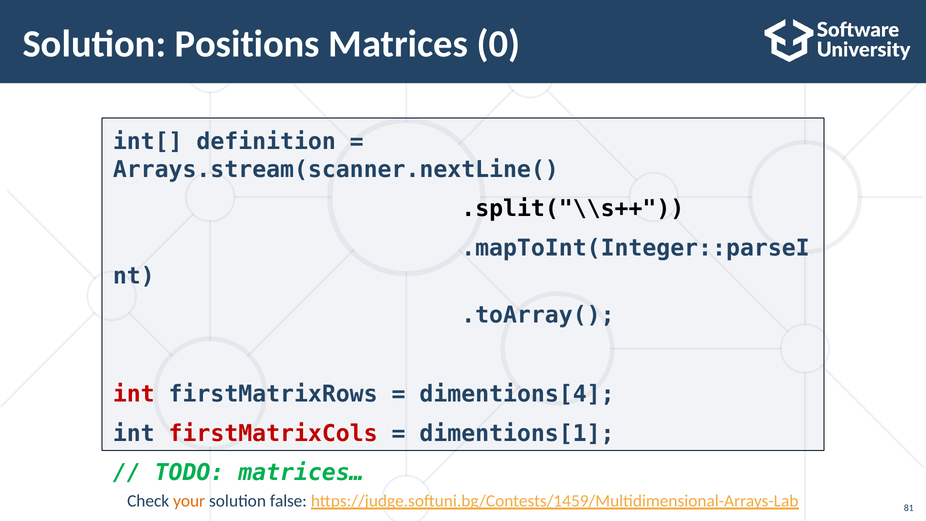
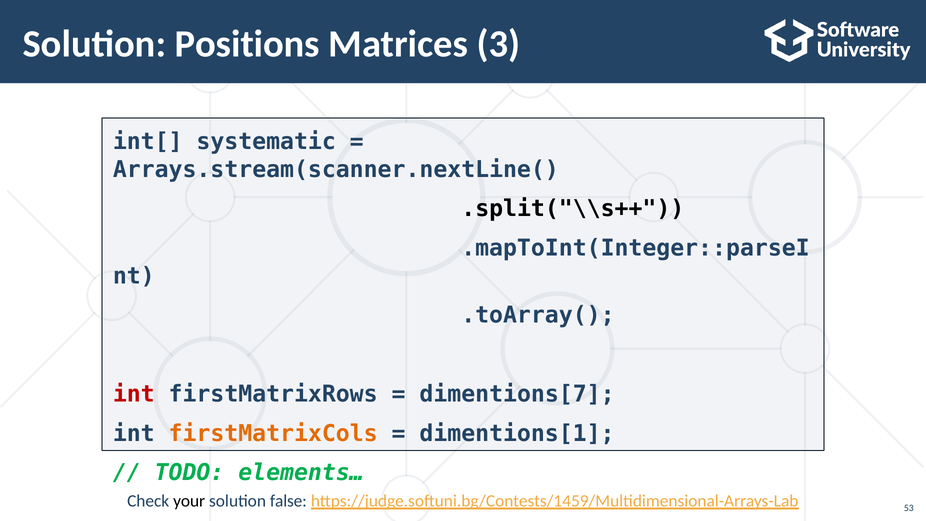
0: 0 -> 3
definition: definition -> systematic
dimentions[4: dimentions[4 -> dimentions[7
firstMatrixCols colour: red -> orange
matrices…: matrices… -> elements…
your colour: orange -> black
81: 81 -> 53
